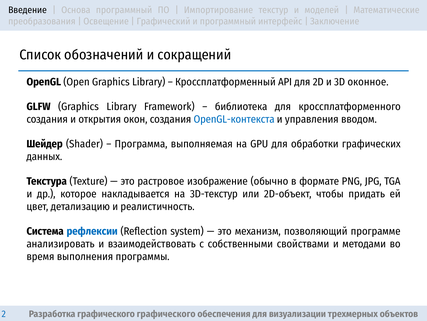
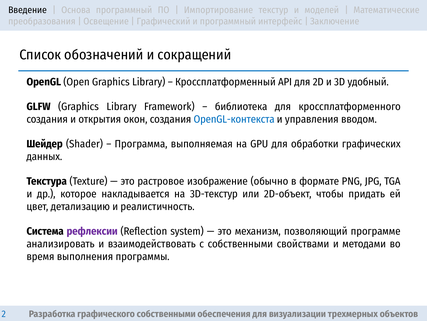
оконное: оконное -> удобный
рефлексии colour: blue -> purple
графического графического: графического -> собственными
